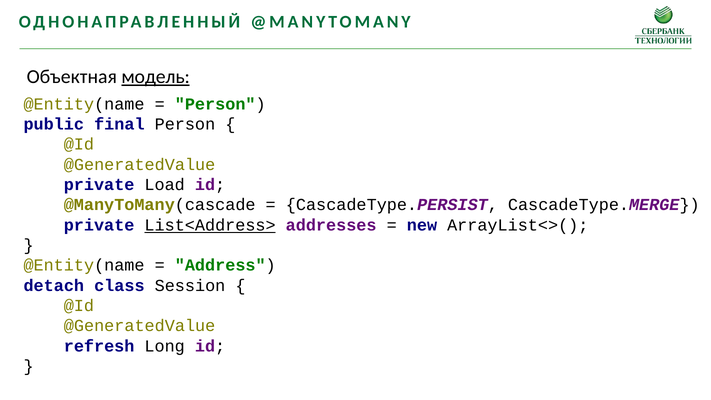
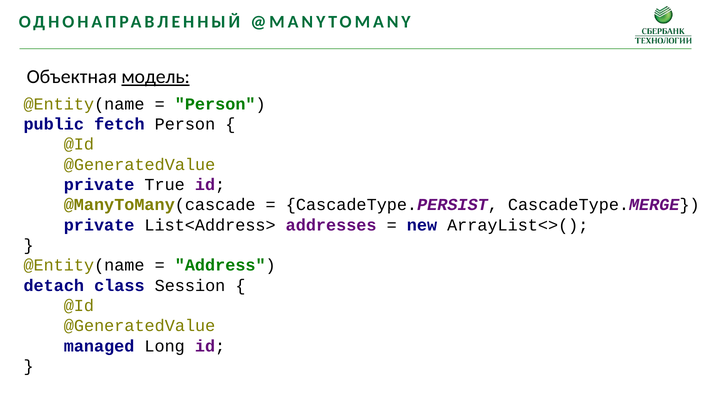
final: final -> fetch
Load: Load -> True
List<Address> underline: present -> none
refresh: refresh -> managed
